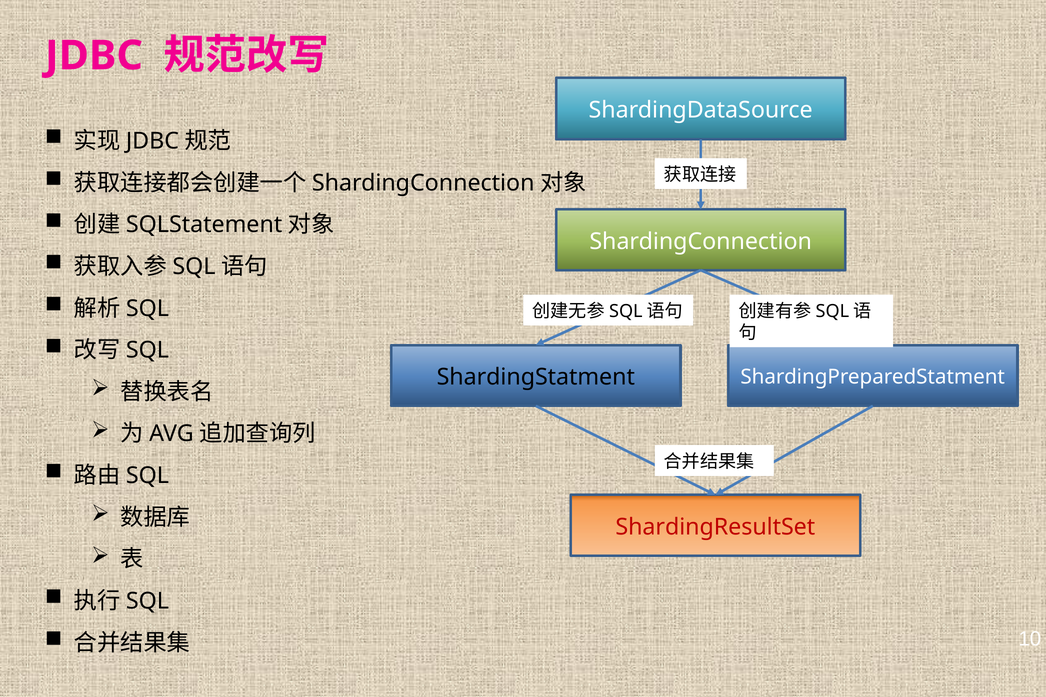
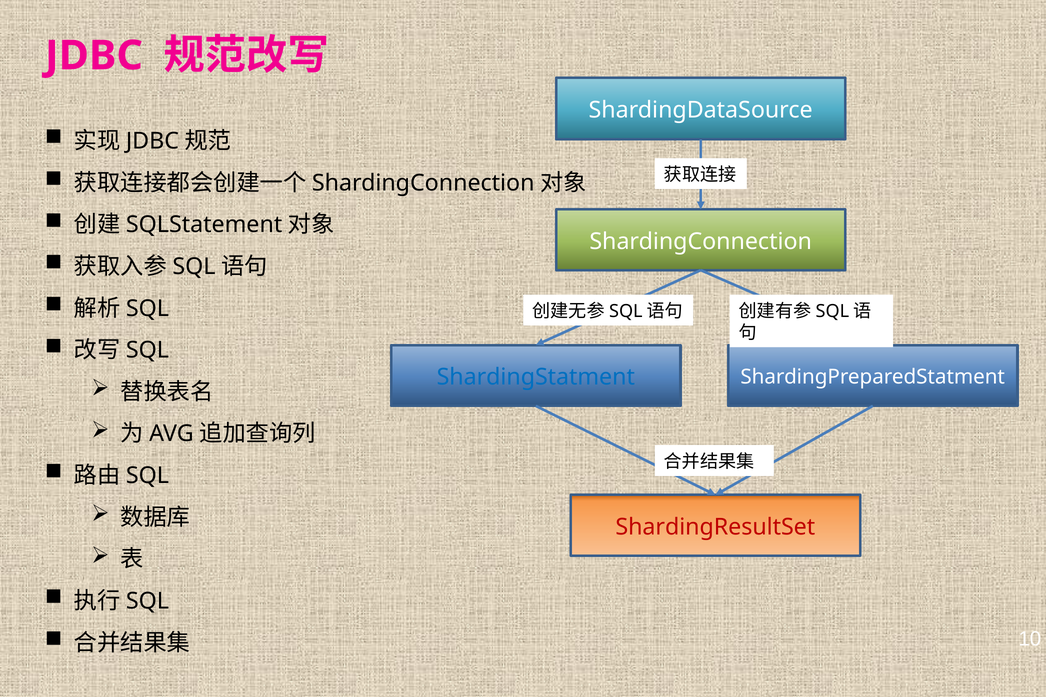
ShardingStatment colour: black -> blue
